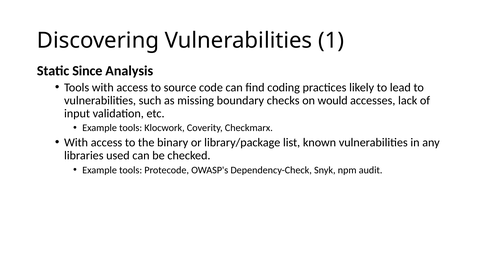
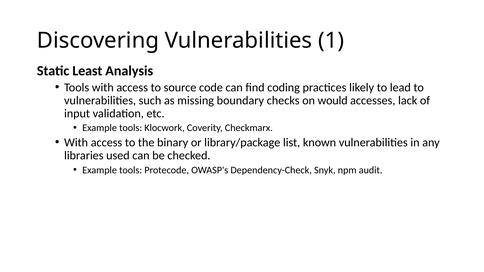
Since: Since -> Least
